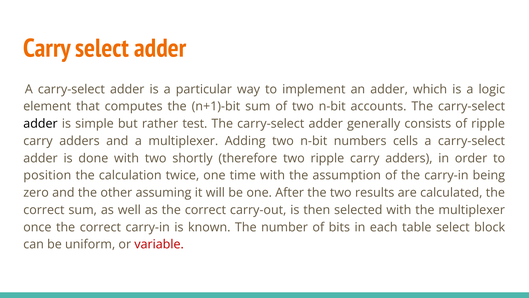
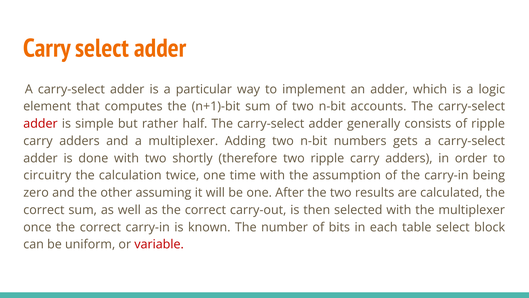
adder at (40, 124) colour: black -> red
test: test -> half
cells: cells -> gets
position: position -> circuitry
